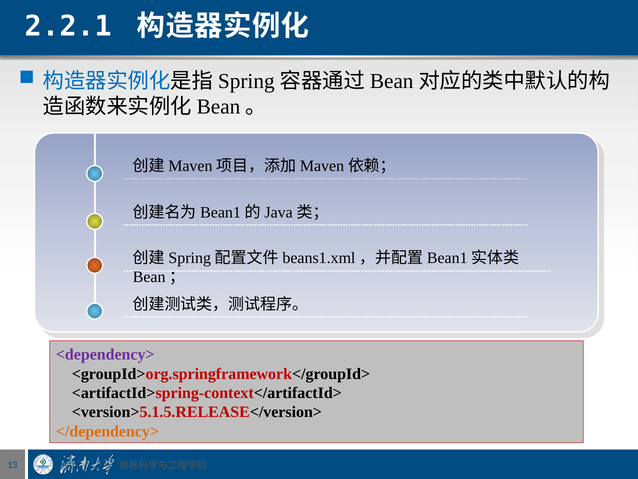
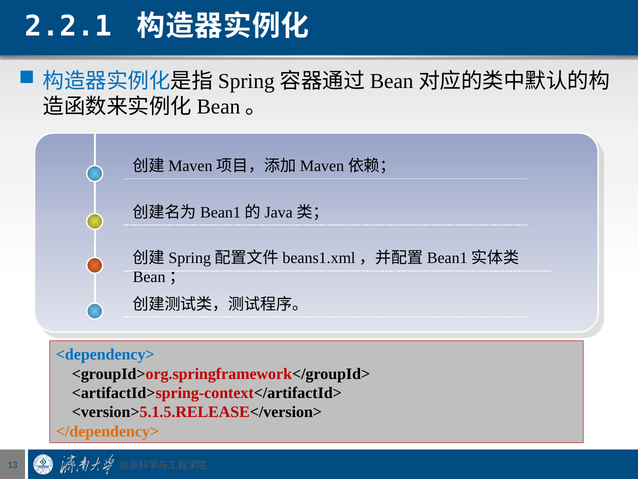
<dependency> colour: purple -> blue
